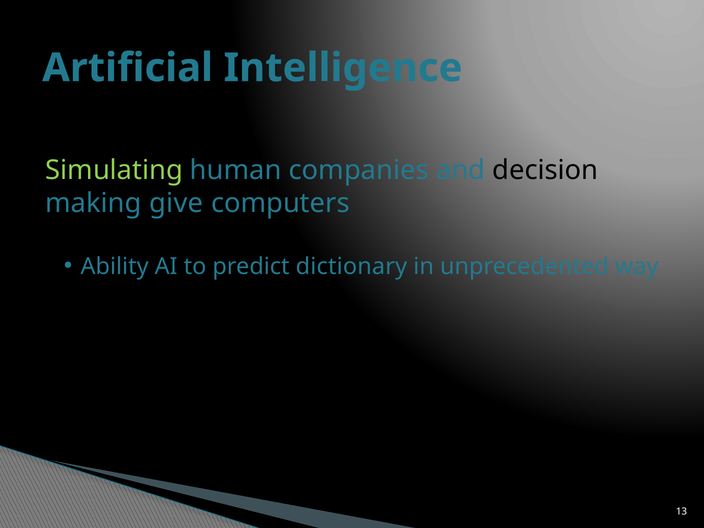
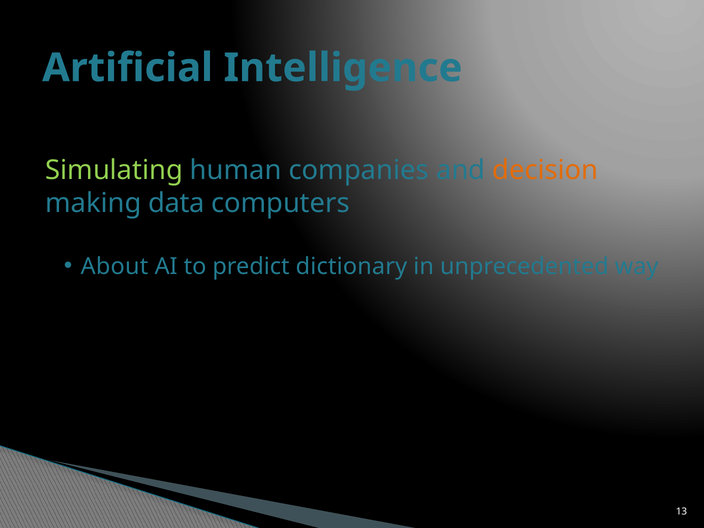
decision colour: black -> orange
give: give -> data
Ability: Ability -> About
